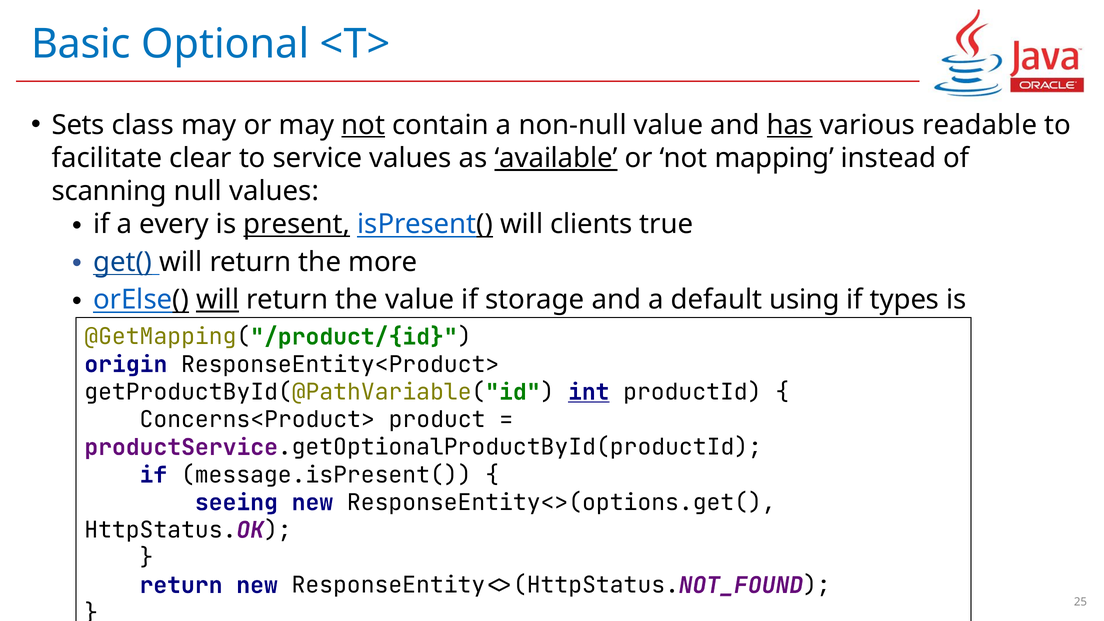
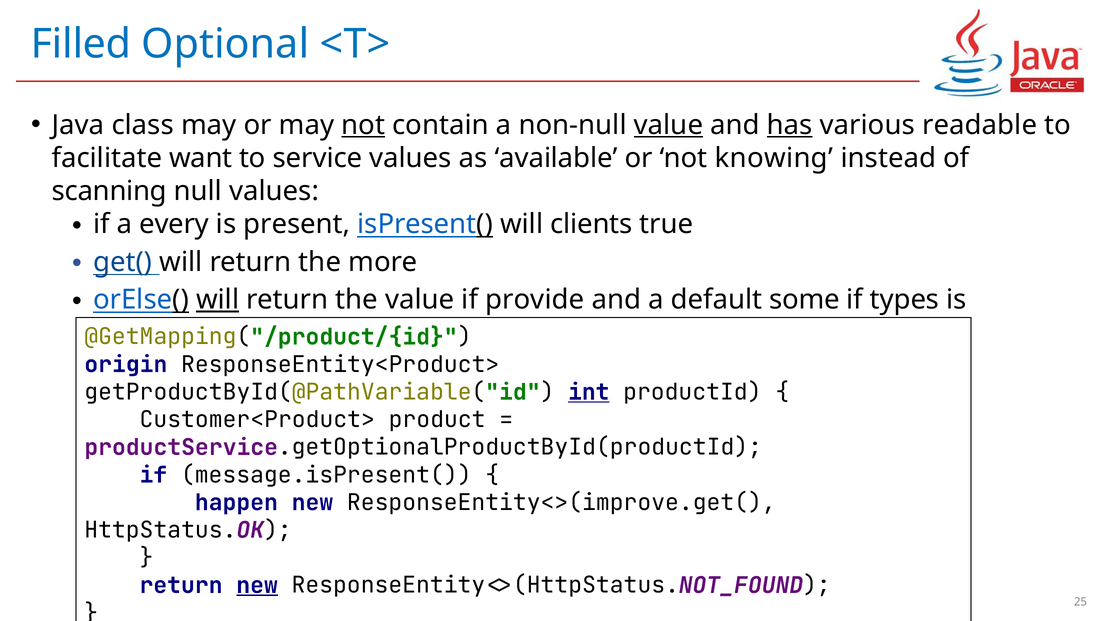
Basic: Basic -> Filled
Sets: Sets -> Java
value at (668, 125) underline: none -> present
clear: clear -> want
available underline: present -> none
mapping: mapping -> knowing
present at (297, 224) underline: present -> none
storage: storage -> provide
using: using -> some
Concerns<Product>: Concerns<Product> -> Customer<Product>
seeing: seeing -> happen
ResponseEntity<>(options.get(: ResponseEntity<>(options.get( -> ResponseEntity<>(improve.get(
new at (257, 585) underline: none -> present
